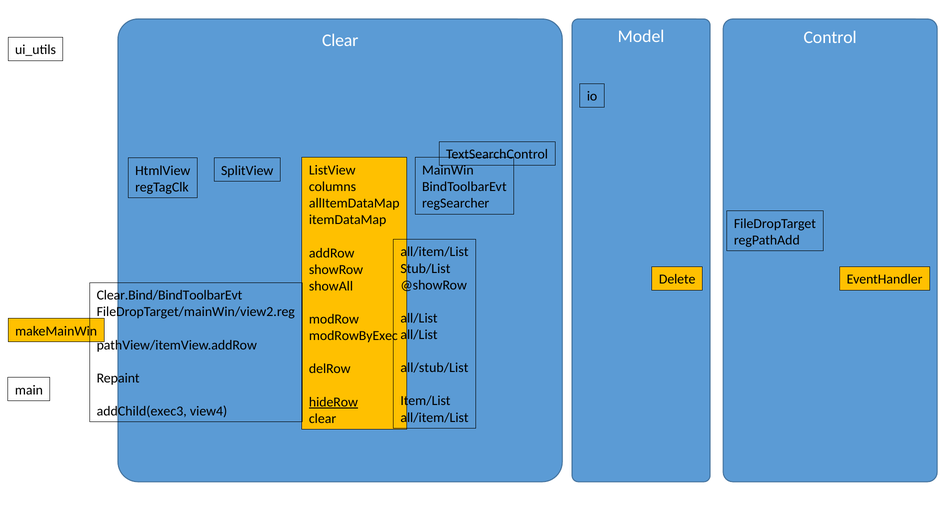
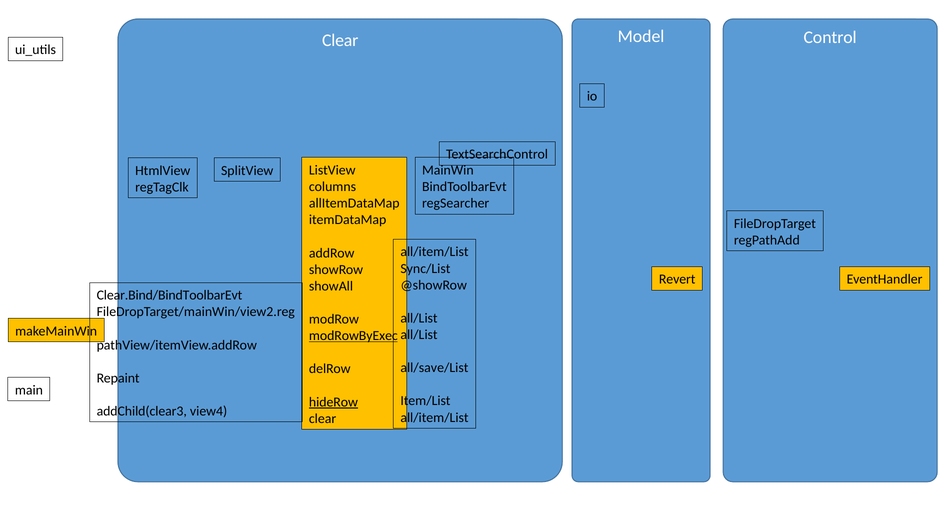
Stub/List: Stub/List -> Sync/List
Delete: Delete -> Revert
modRowByExec underline: none -> present
all/stub/List: all/stub/List -> all/save/List
addChild(exec3: addChild(exec3 -> addChild(clear3
